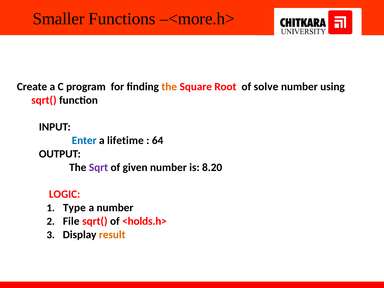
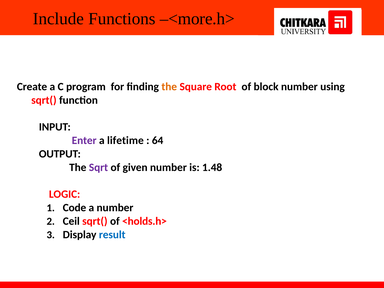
Smaller: Smaller -> Include
solve: solve -> block
Enter colour: blue -> purple
8.20: 8.20 -> 1.48
Type: Type -> Code
File: File -> Ceil
result colour: orange -> blue
